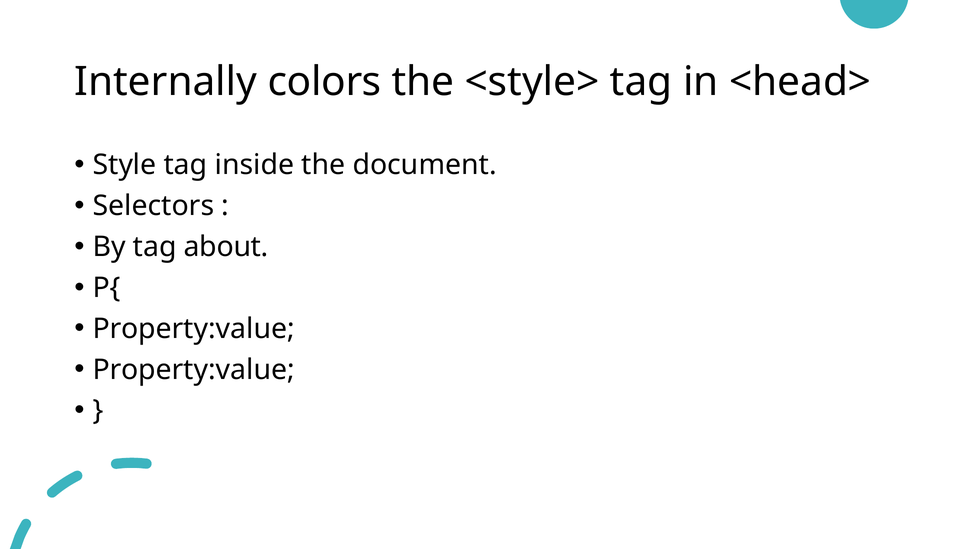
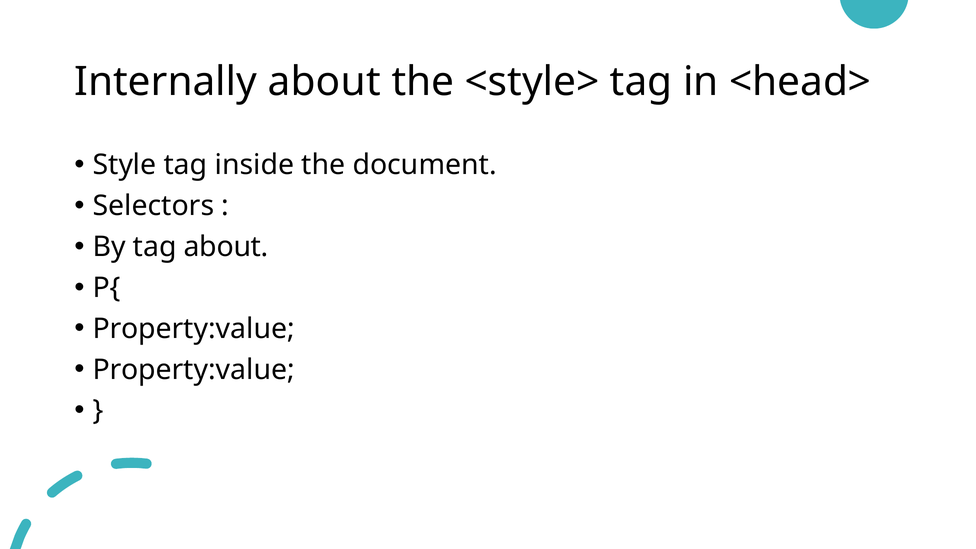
Internally colors: colors -> about
